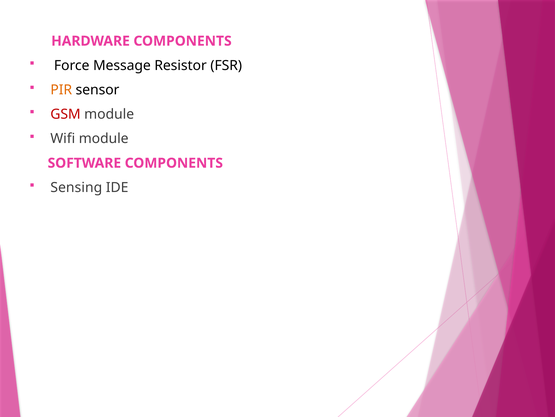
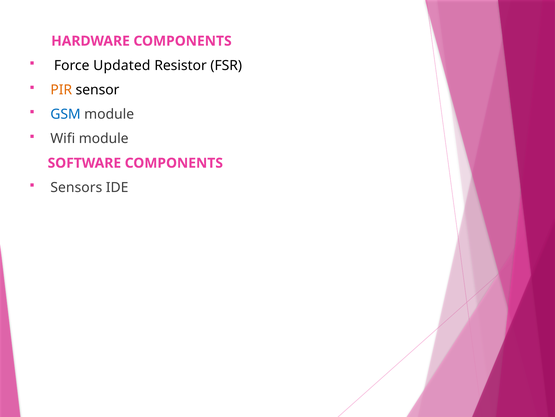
Message: Message -> Updated
GSM colour: red -> blue
Sensing: Sensing -> Sensors
